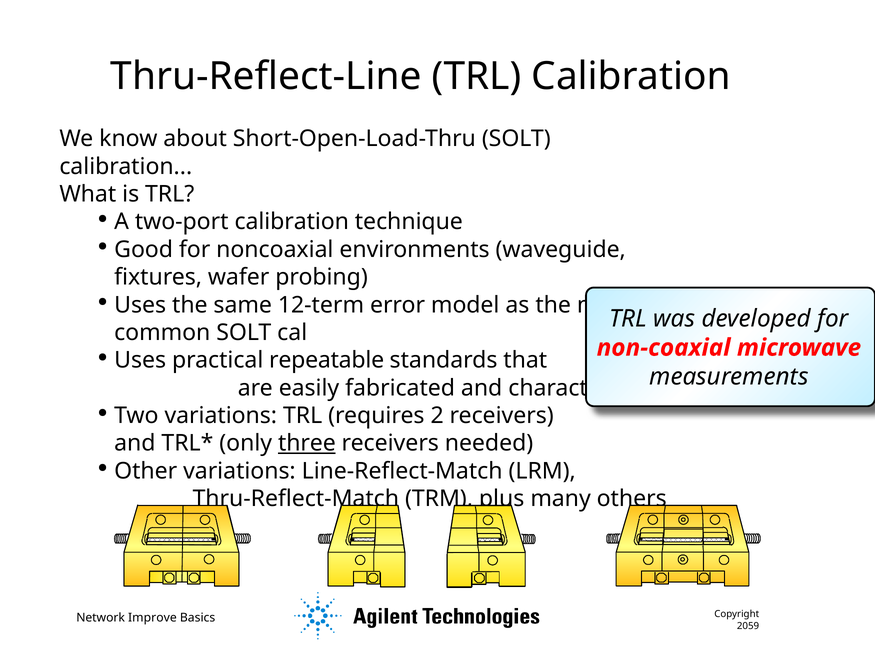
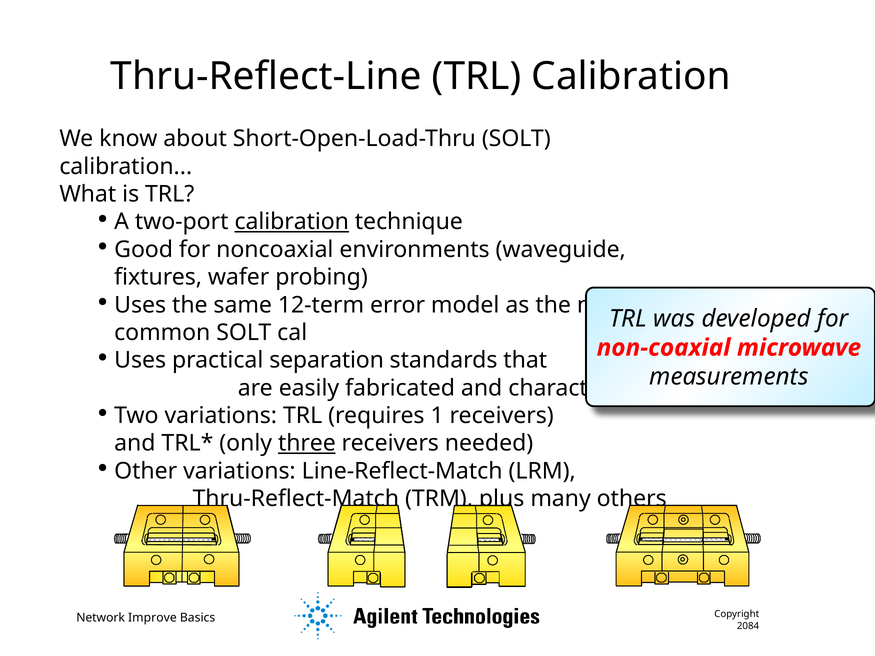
calibration at (292, 222) underline: none -> present
repeatable: repeatable -> separation
2: 2 -> 1
2059: 2059 -> 2084
